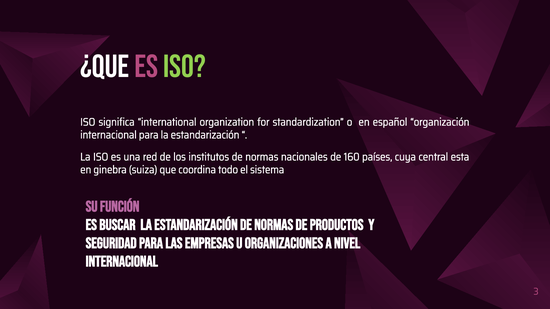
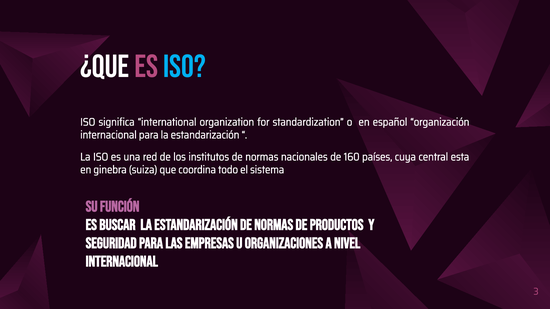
iso at (184, 67) colour: light green -> light blue
